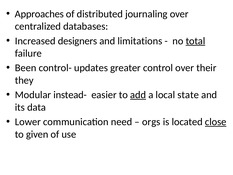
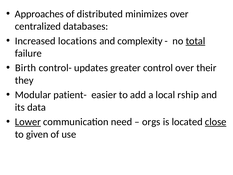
journaling: journaling -> minimizes
designers: designers -> locations
limitations: limitations -> complexity
Been: Been -> Birth
instead-: instead- -> patient-
add underline: present -> none
state: state -> rship
Lower underline: none -> present
